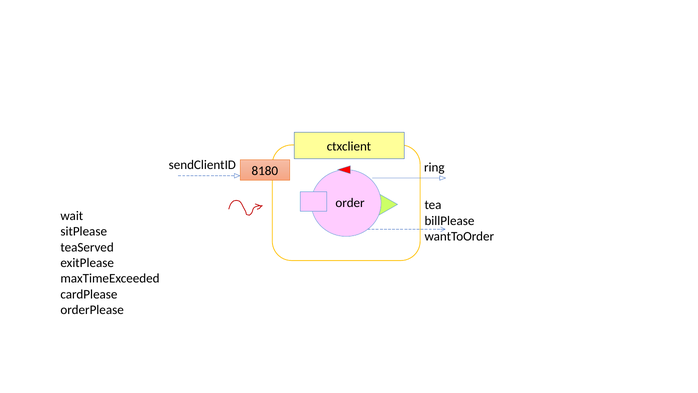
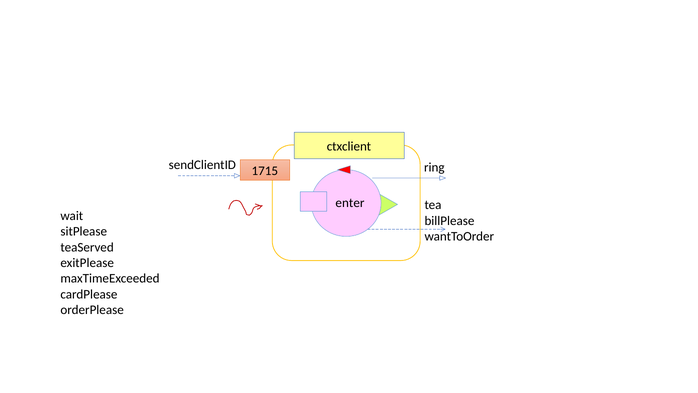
8180: 8180 -> 1715
order: order -> enter
